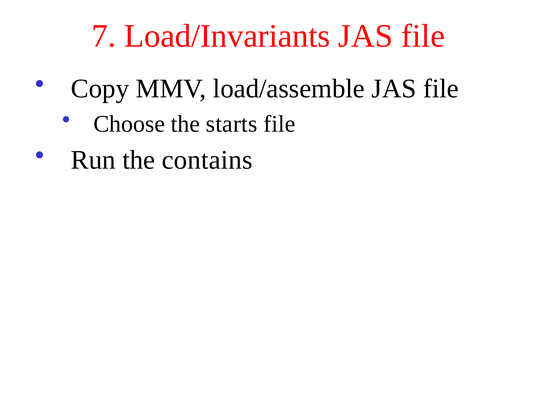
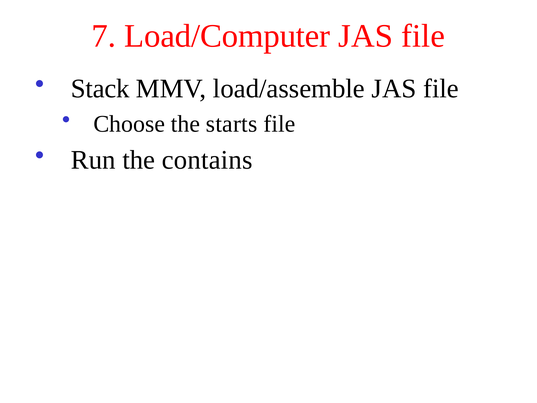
Load/Invariants: Load/Invariants -> Load/Computer
Copy: Copy -> Stack
